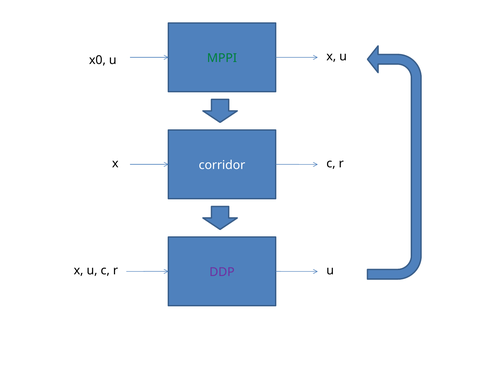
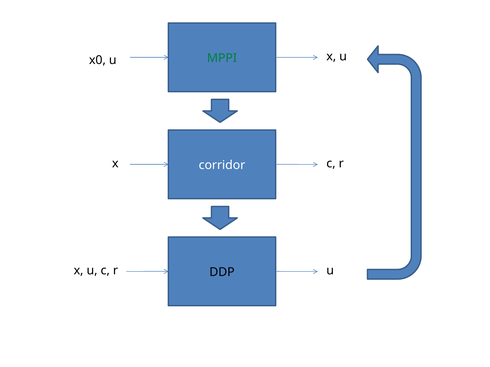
DDP colour: purple -> black
